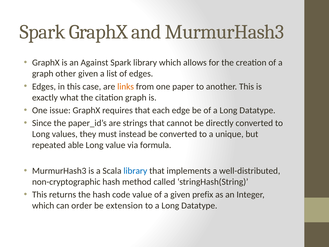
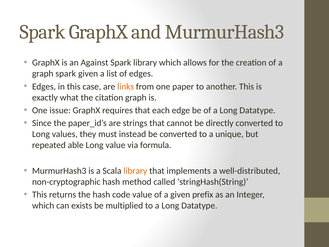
graph other: other -> spark
library at (135, 171) colour: blue -> orange
order: order -> exists
extension: extension -> multiplied
